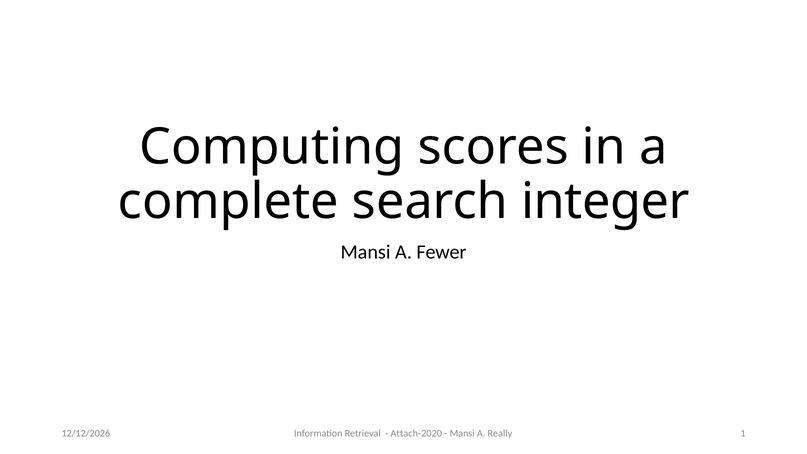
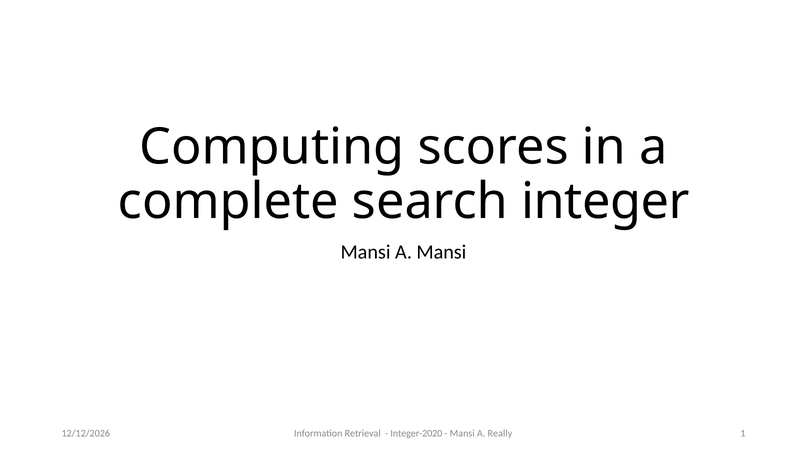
A Fewer: Fewer -> Mansi
Attach-2020: Attach-2020 -> Integer-2020
